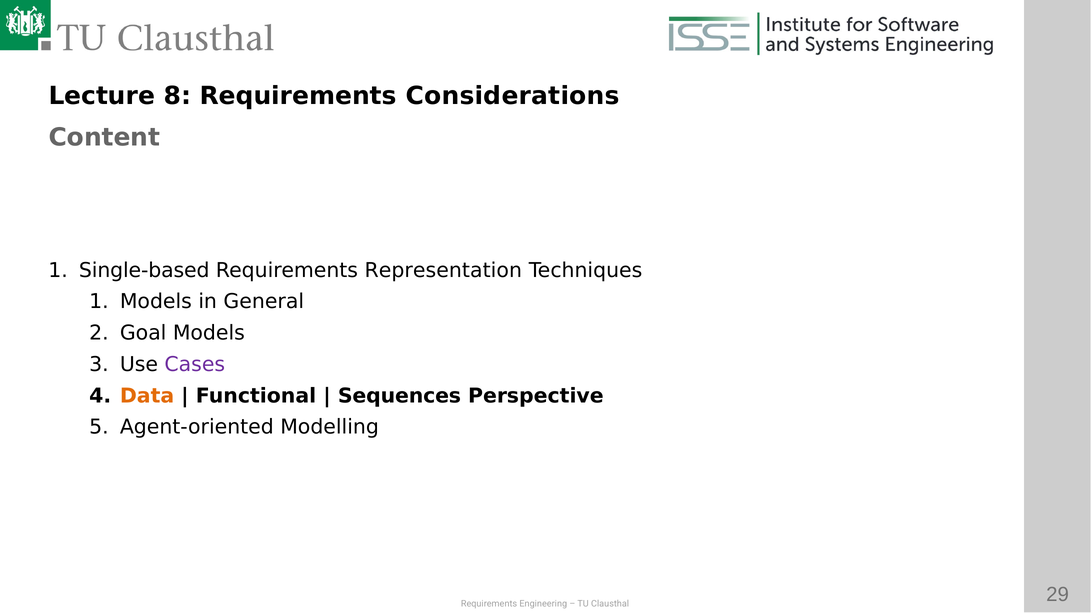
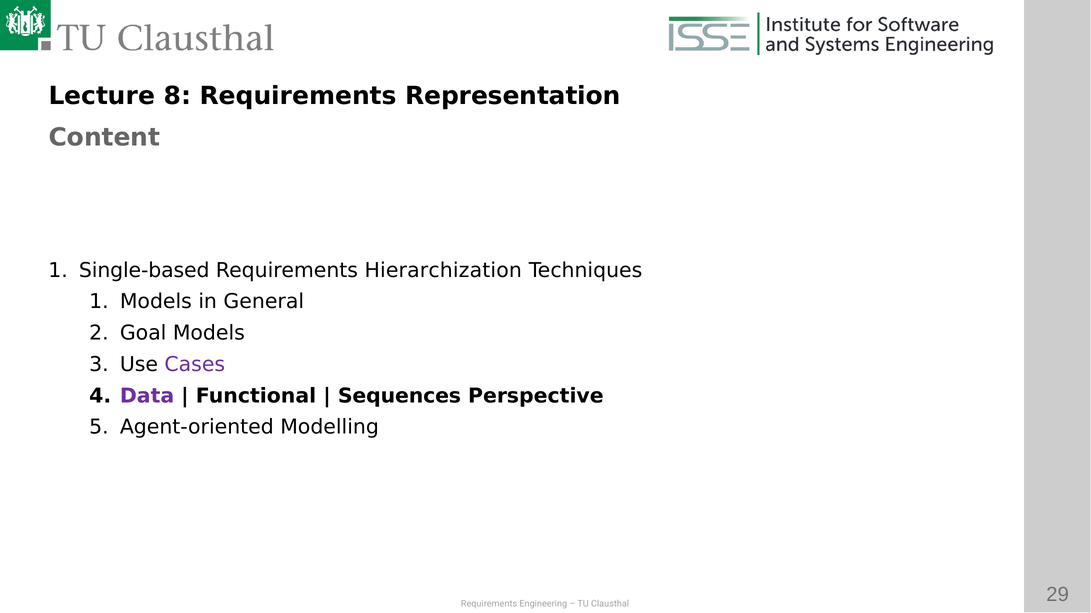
Considerations: Considerations -> Representation
Representation: Representation -> Hierarchization
Data colour: orange -> purple
